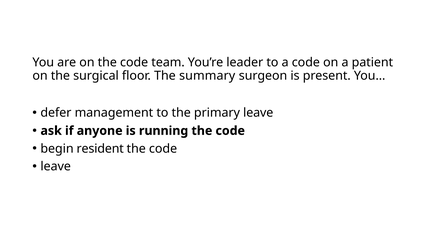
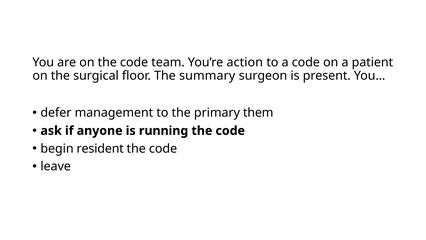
leader: leader -> action
primary leave: leave -> them
